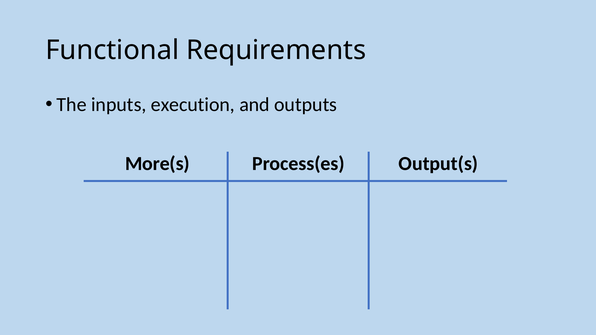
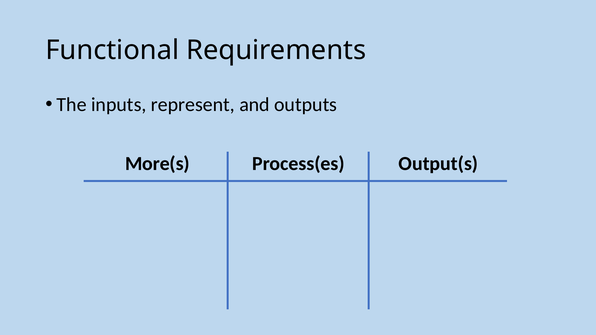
execution: execution -> represent
